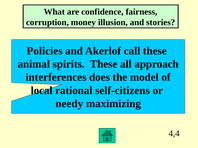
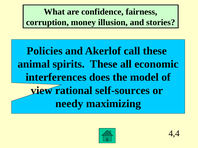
approach: approach -> economic
local: local -> view
self-citizens: self-citizens -> self-sources
